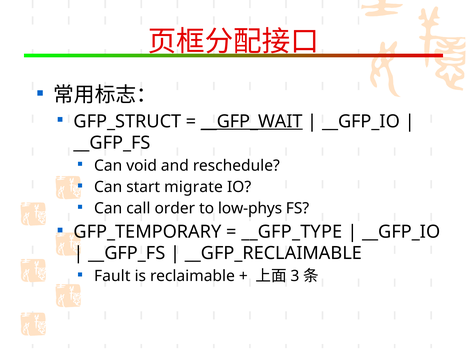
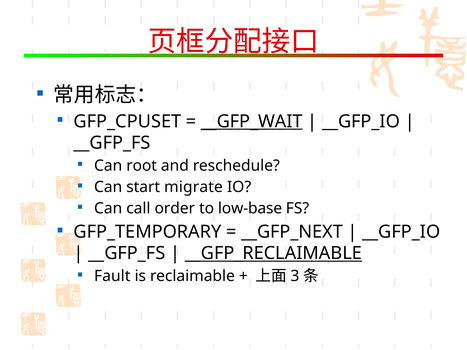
GFP_STRUCT: GFP_STRUCT -> GFP_CPUSET
void: void -> root
low-phys: low-phys -> low-base
__GFP_TYPE: __GFP_TYPE -> __GFP_NEXT
__GFP_RECLAIMABLE underline: none -> present
